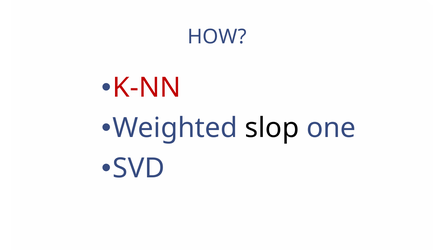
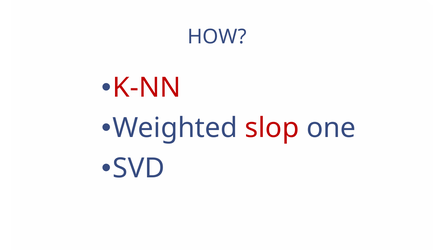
slop colour: black -> red
